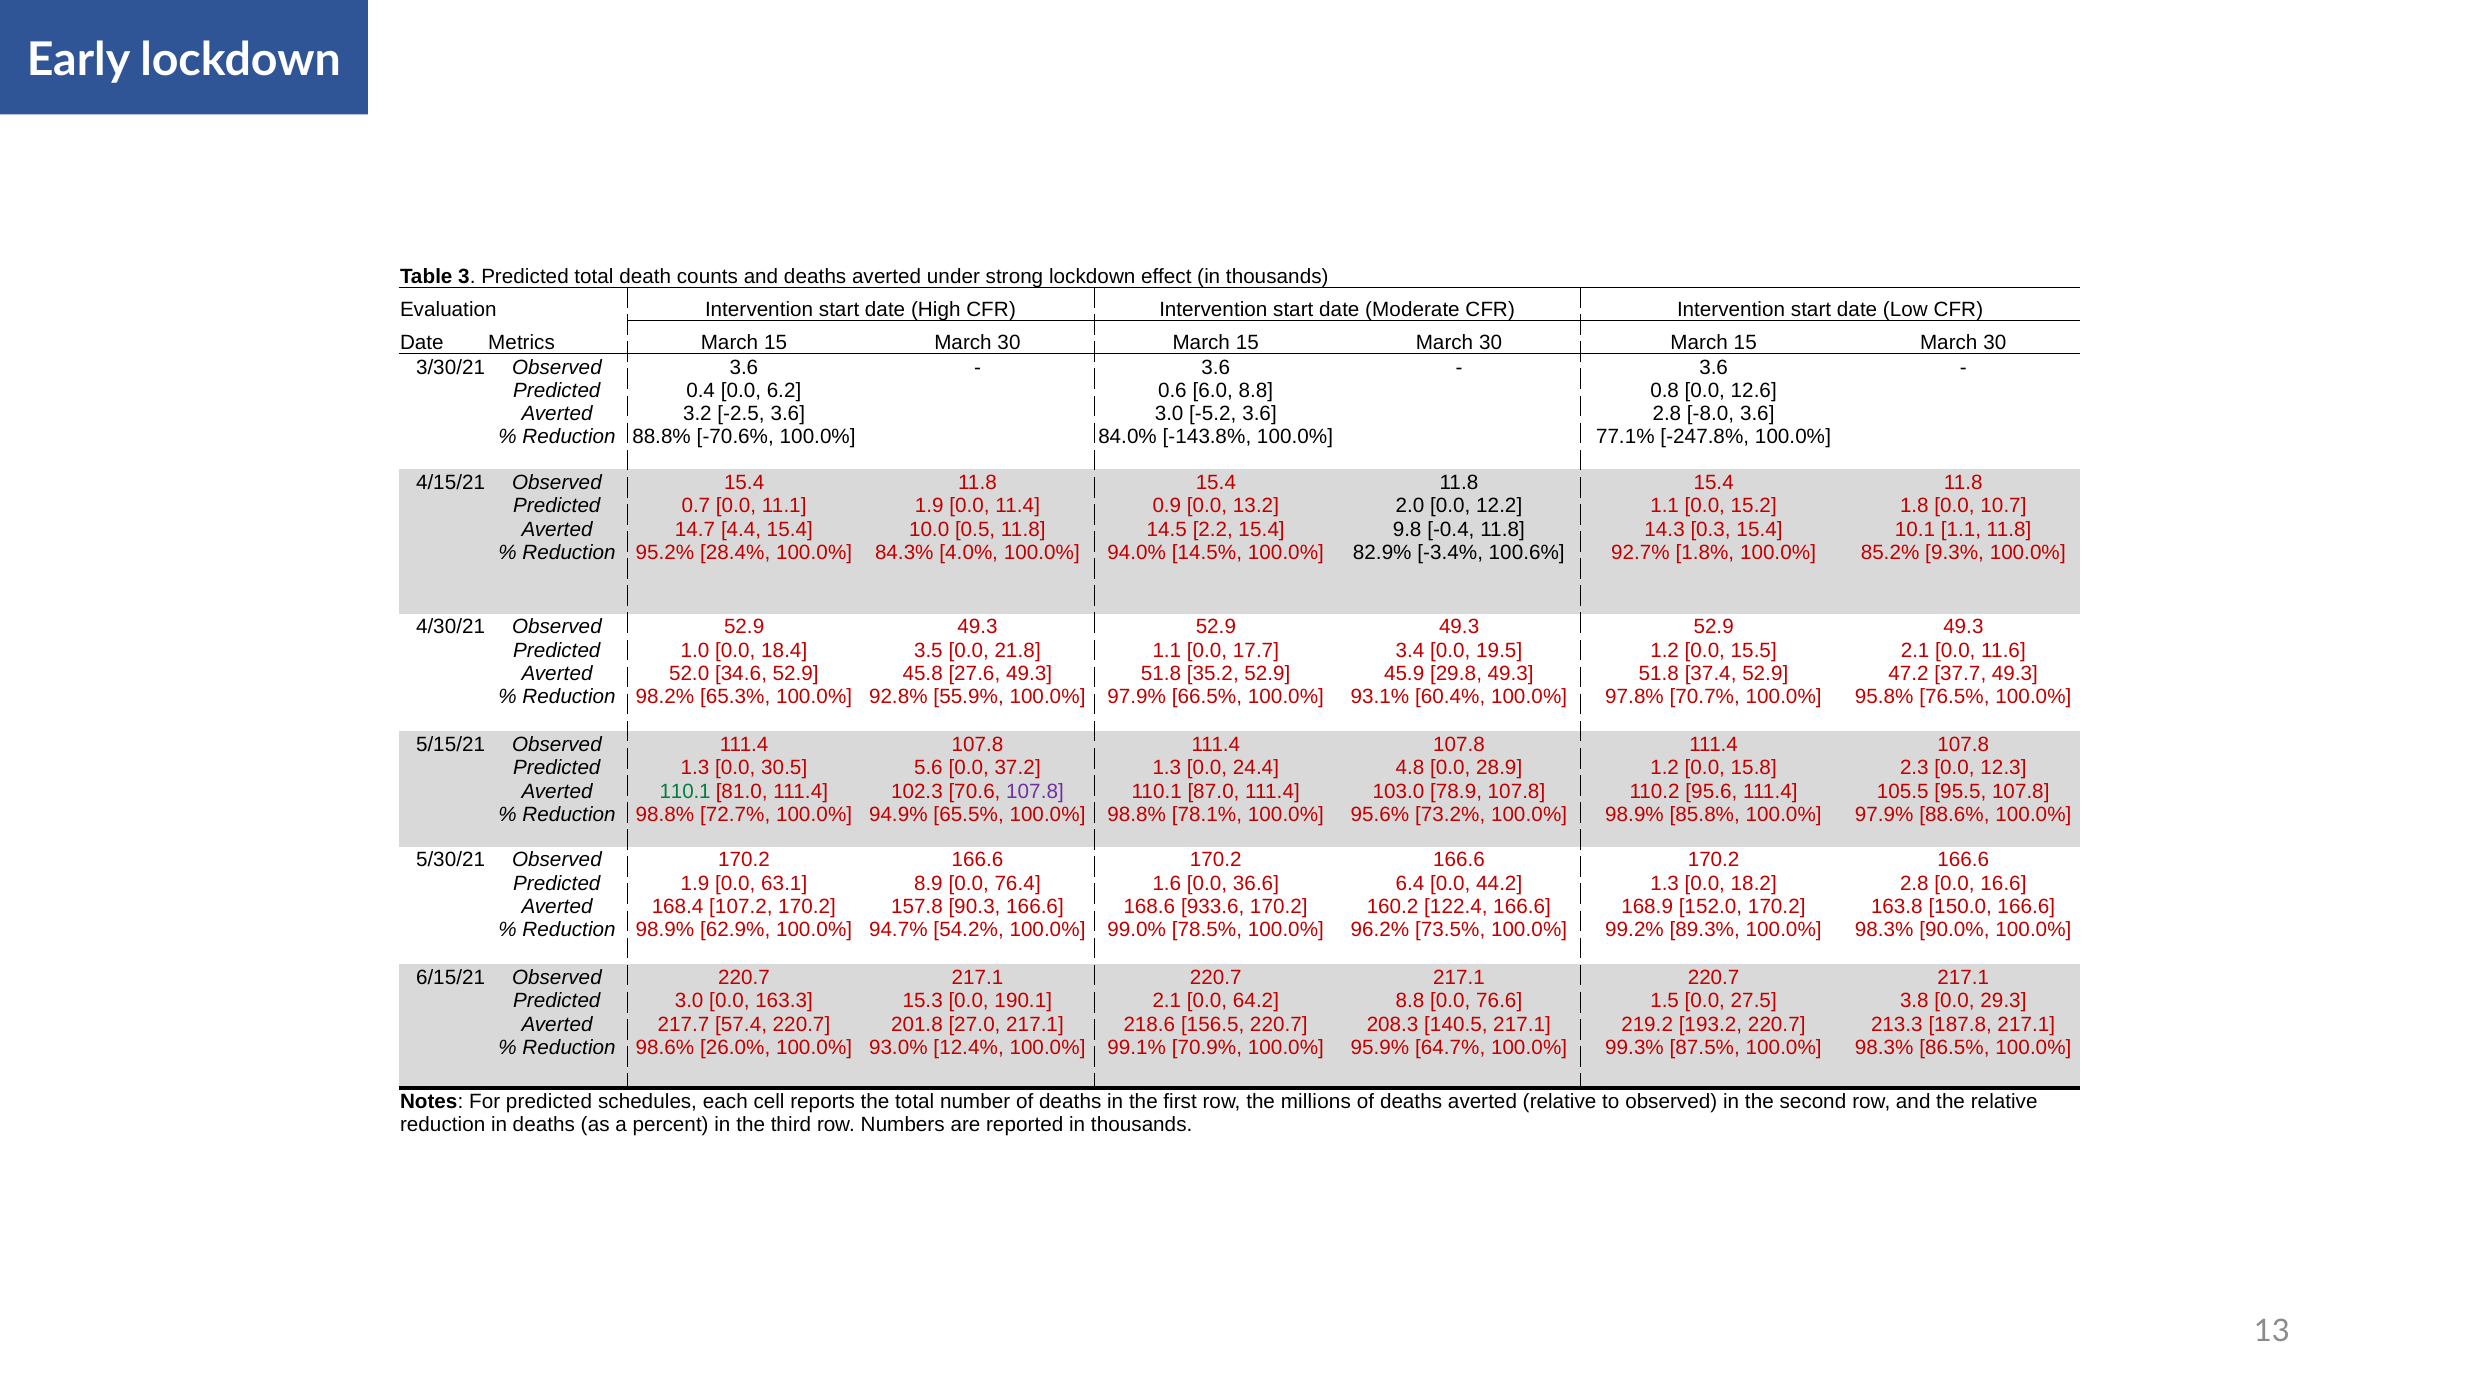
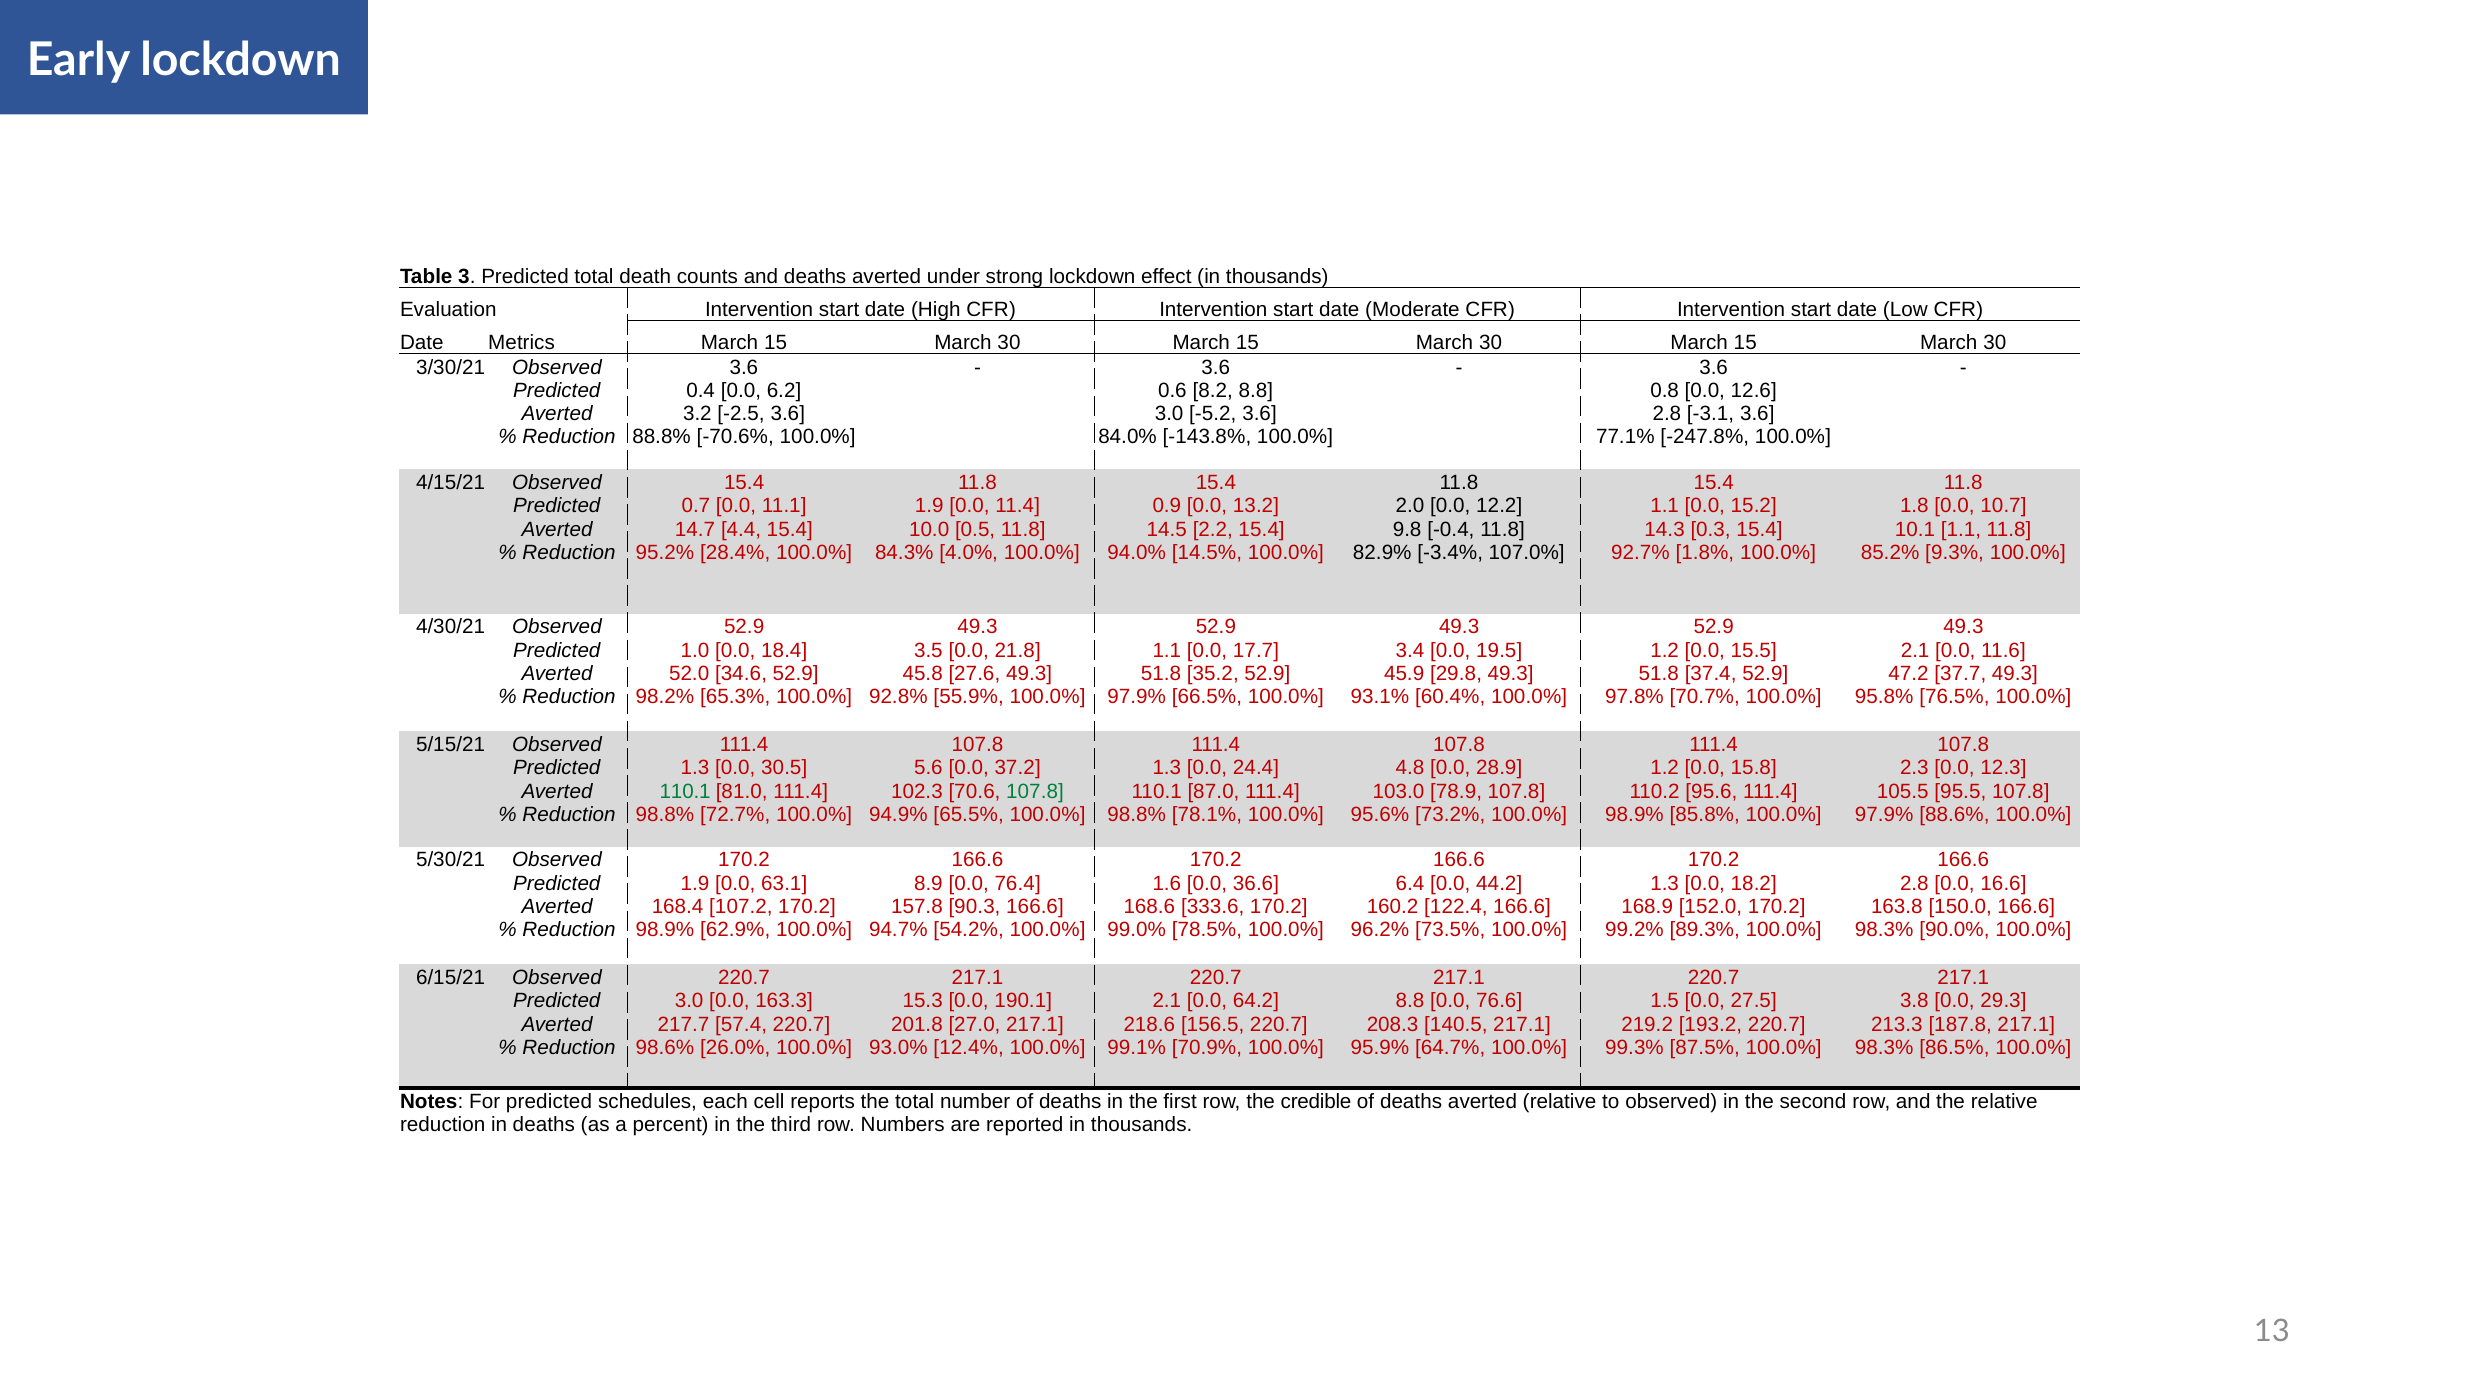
6.0: 6.0 -> 8.2
-8.0: -8.0 -> -3.1
100.6%: 100.6% -> 107.0%
107.8 at (1035, 791) colour: purple -> green
933.6: 933.6 -> 333.6
millions: millions -> credible
